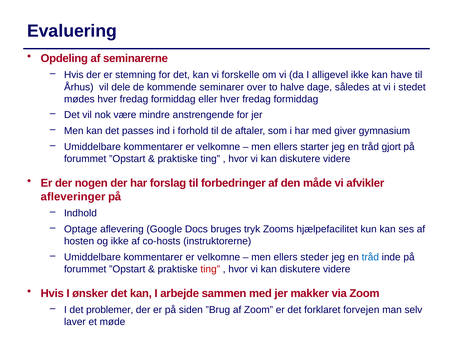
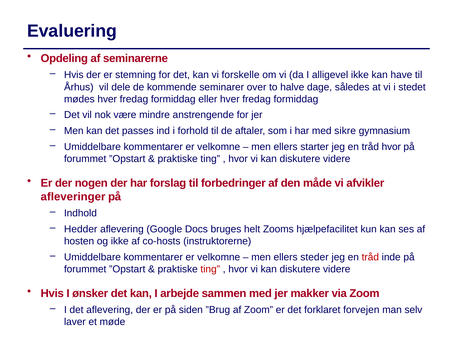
giver: giver -> sikre
tråd gjort: gjort -> hvor
Optage: Optage -> Hedder
tryk: tryk -> helt
tråd at (370, 257) colour: blue -> red
det problemer: problemer -> aflevering
